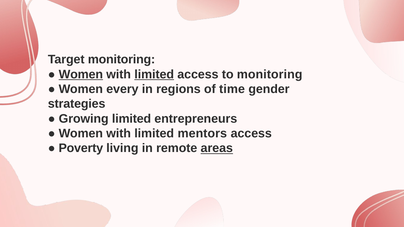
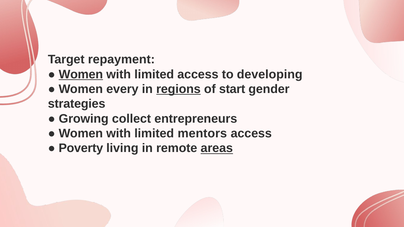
Target monitoring: monitoring -> repayment
limited at (154, 74) underline: present -> none
to monitoring: monitoring -> developing
regions underline: none -> present
time: time -> start
Growing limited: limited -> collect
